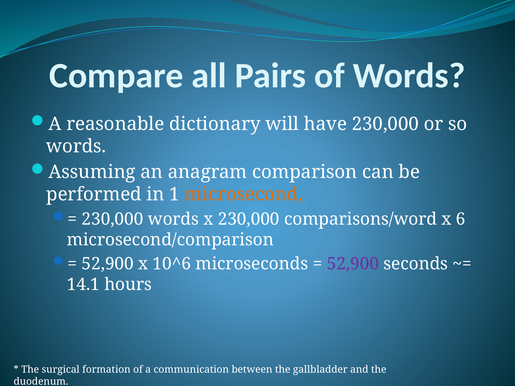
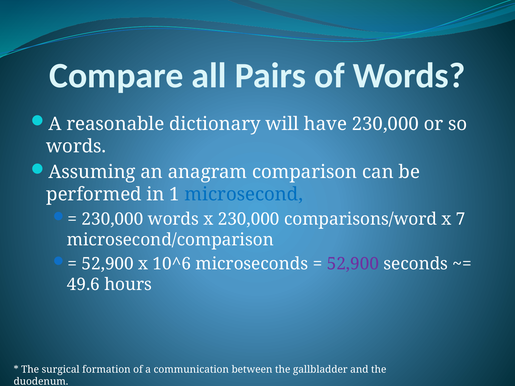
microsecond colour: orange -> blue
6: 6 -> 7
14.1: 14.1 -> 49.6
